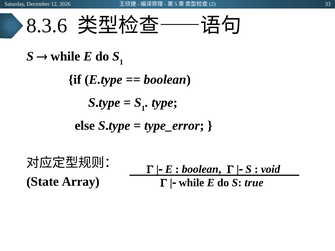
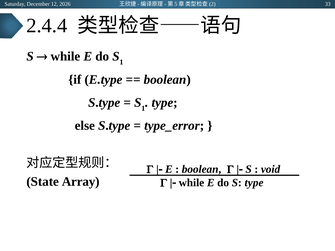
8.3.6: 8.3.6 -> 2.4.4
S true: true -> type
